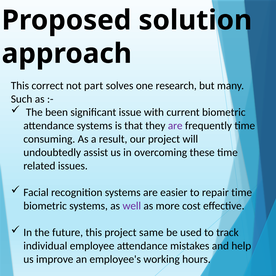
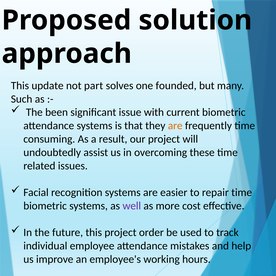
correct: correct -> update
research: research -> founded
are at (175, 126) colour: purple -> orange
same: same -> order
